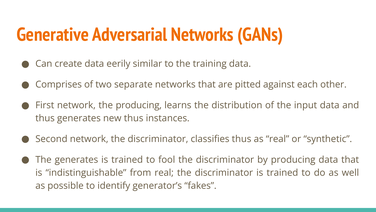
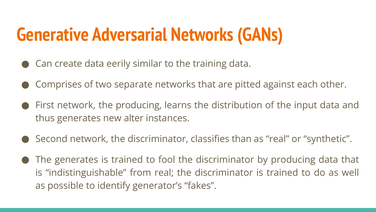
new thus: thus -> alter
classifies thus: thus -> than
